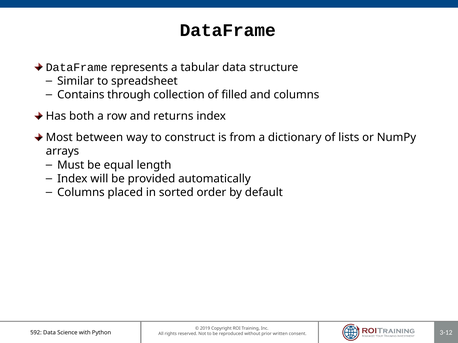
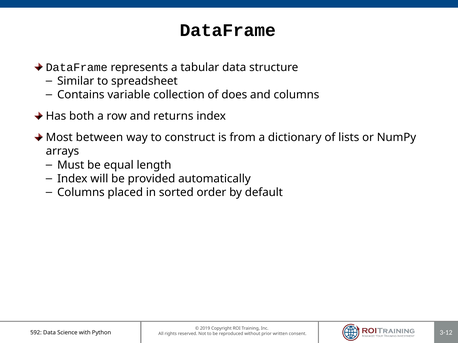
through: through -> variable
filled: filled -> does
